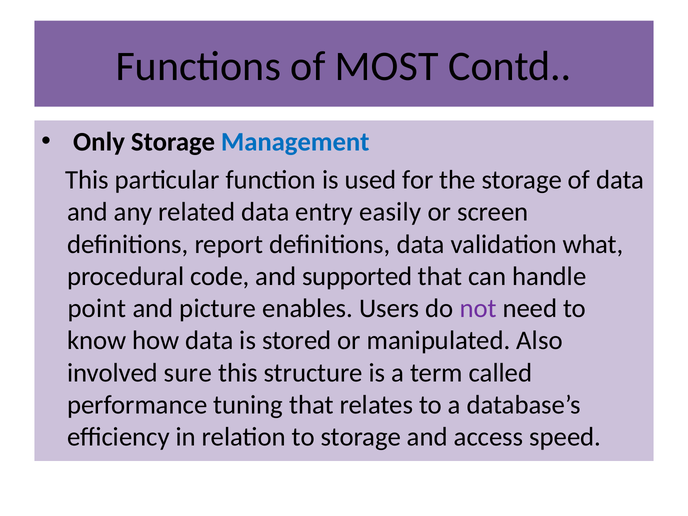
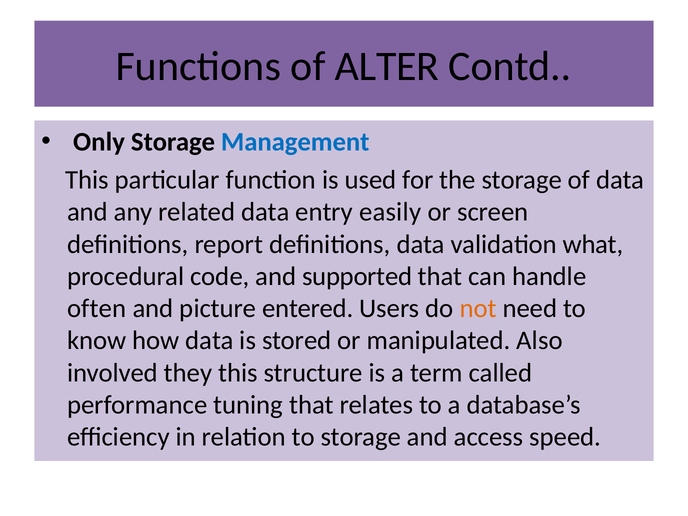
MOST: MOST -> ALTER
point: point -> often
enables: enables -> entered
not colour: purple -> orange
sure: sure -> they
